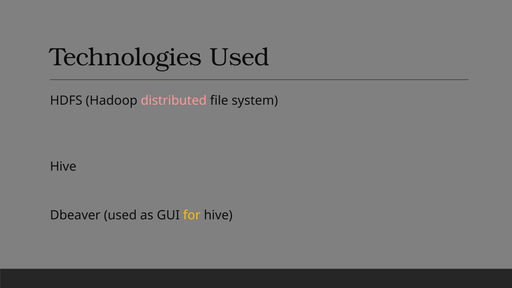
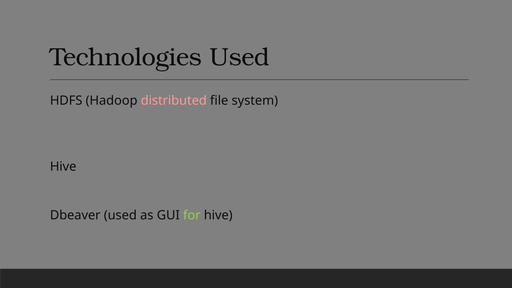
for colour: yellow -> light green
